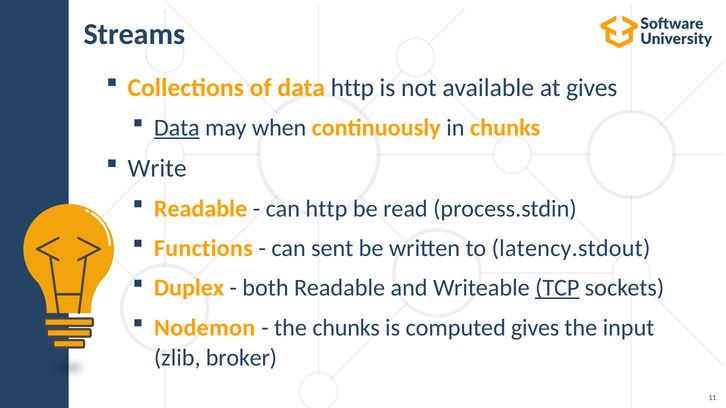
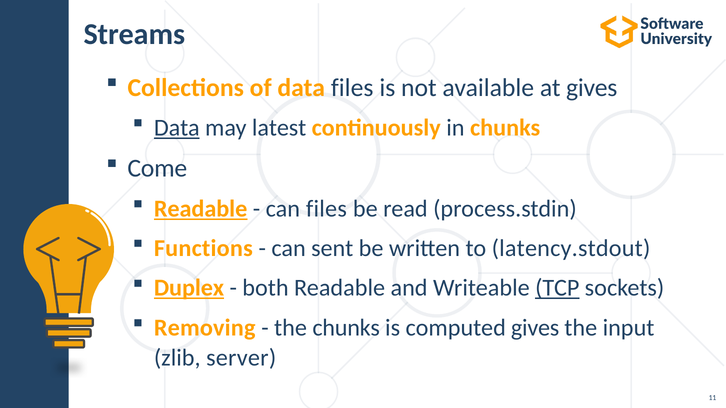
data http: http -> files
when: when -> latest
Write: Write -> Come
Readable at (201, 209) underline: none -> present
can http: http -> files
Duplex underline: none -> present
Nodemon: Nodemon -> Removing
broker: broker -> server
